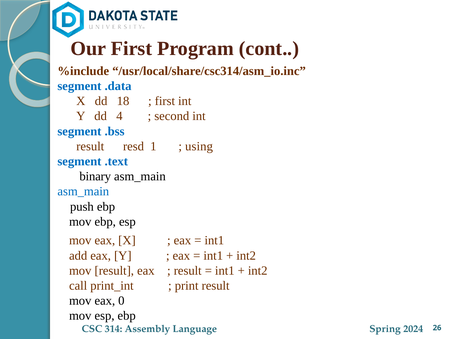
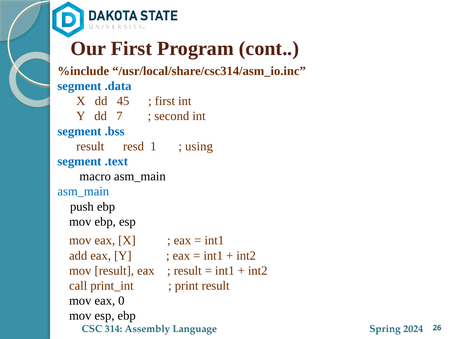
18: 18 -> 45
4: 4 -> 7
binary: binary -> macro
